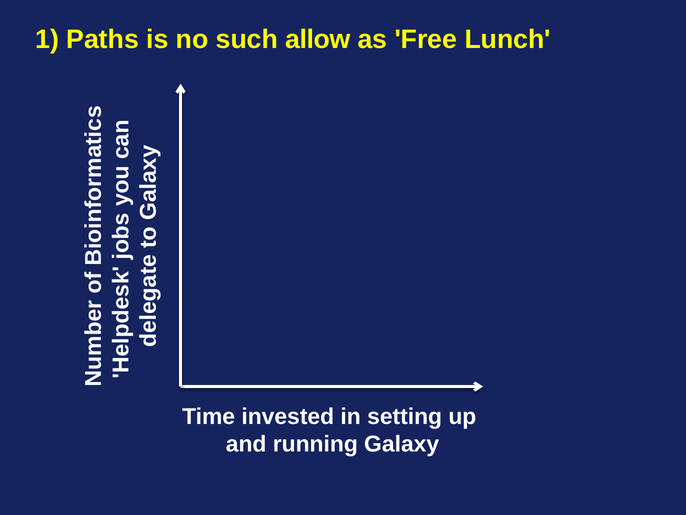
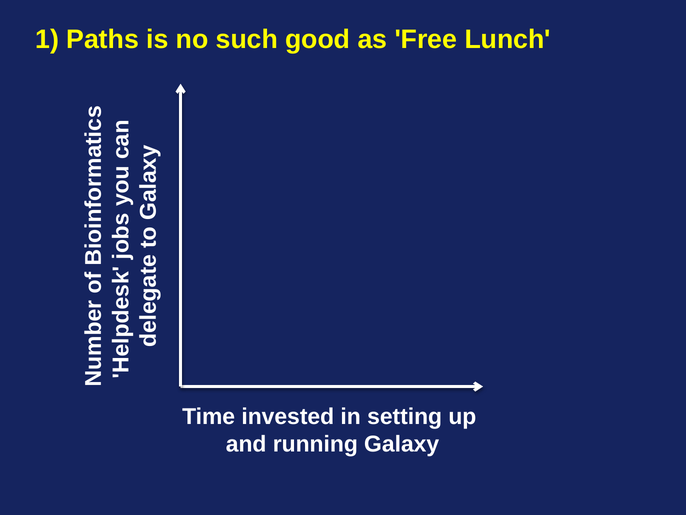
allow: allow -> good
